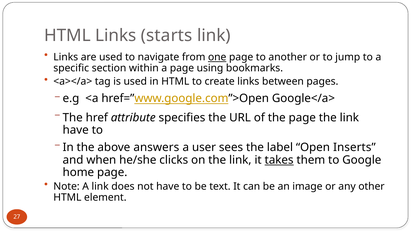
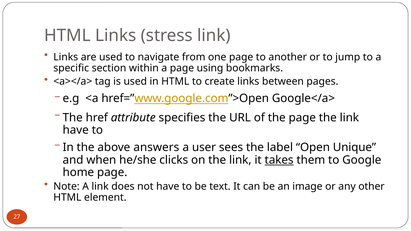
starts: starts -> stress
one underline: present -> none
Inserts: Inserts -> Unique
